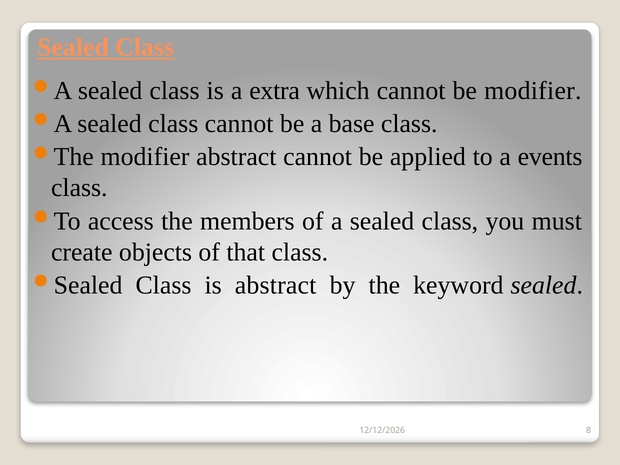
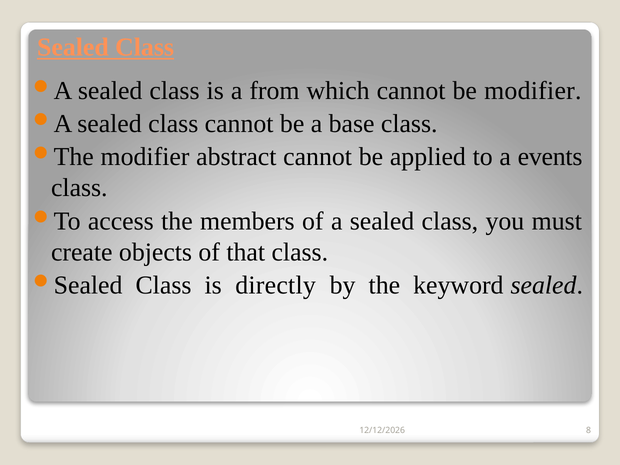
extra: extra -> from
is abstract: abstract -> directly
